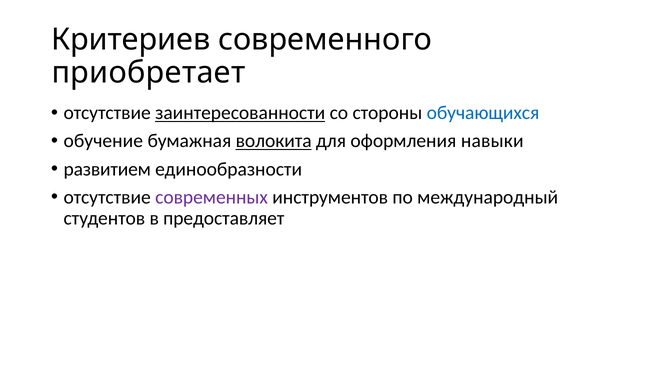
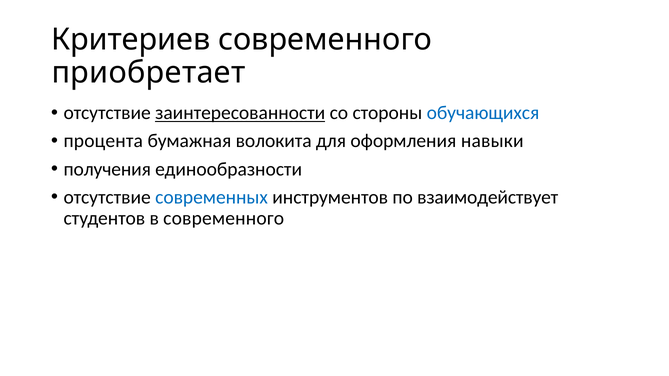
обучение: обучение -> процента
волокита underline: present -> none
развитием: развитием -> получения
современных colour: purple -> blue
международный: международный -> взаимодействует
в предоставляет: предоставляет -> современного
